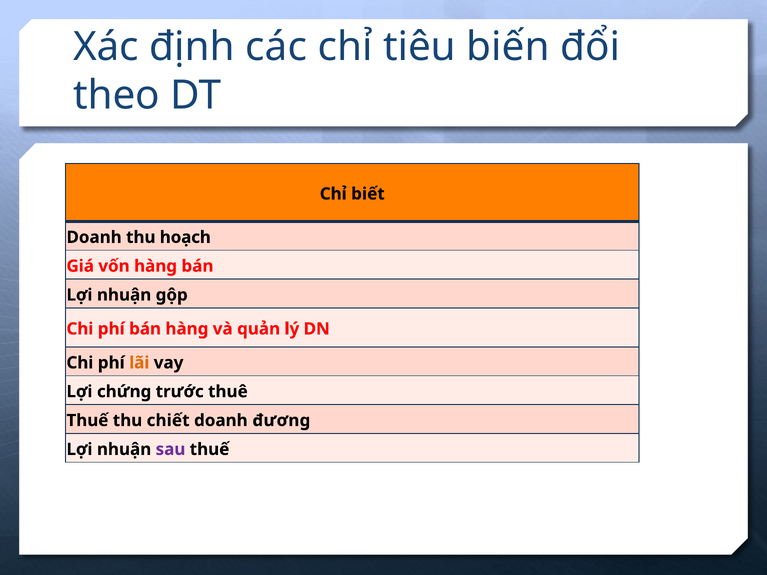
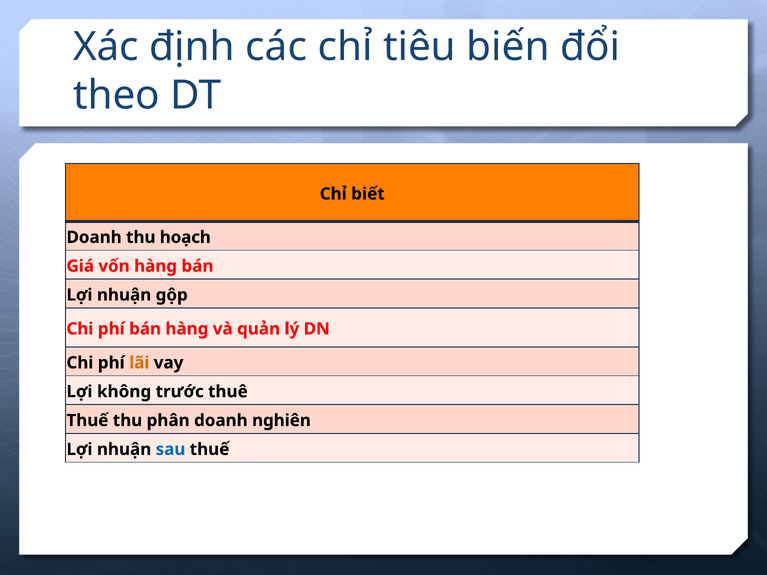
chứng: chứng -> không
chiết: chiết -> phân
đương: đương -> nghiên
sau colour: purple -> blue
